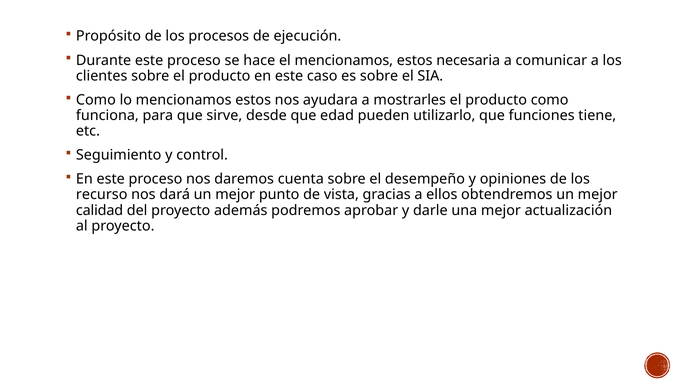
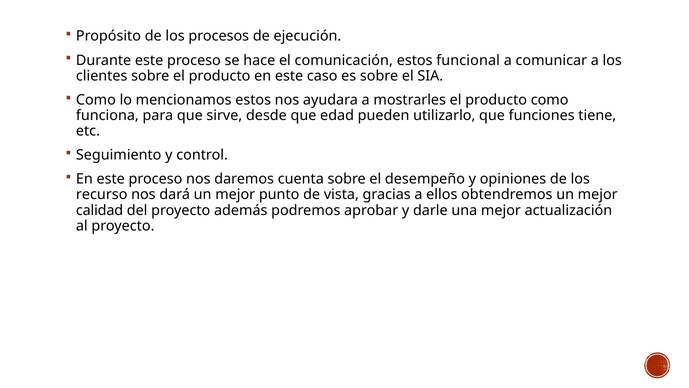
el mencionamos: mencionamos -> comunicación
necesaria: necesaria -> funcional
